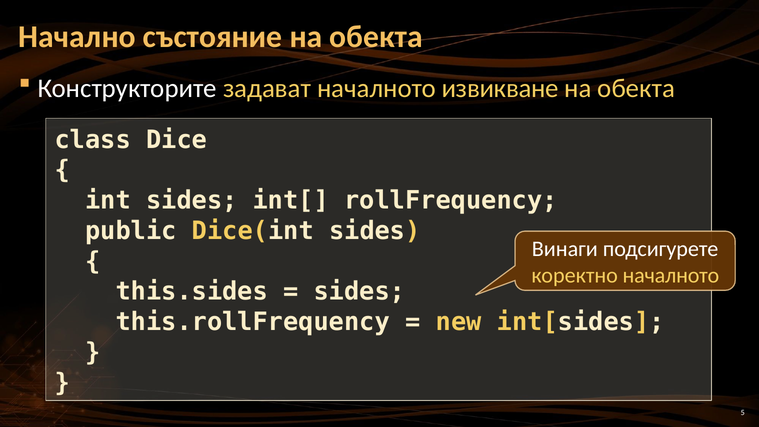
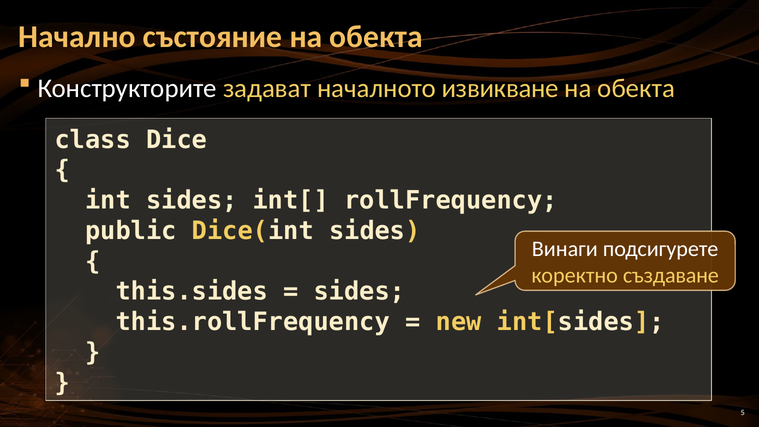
коректно началното: началното -> създаване
